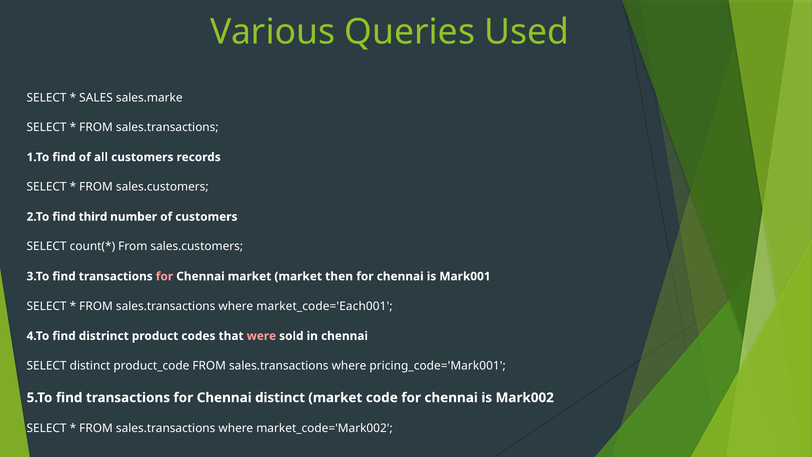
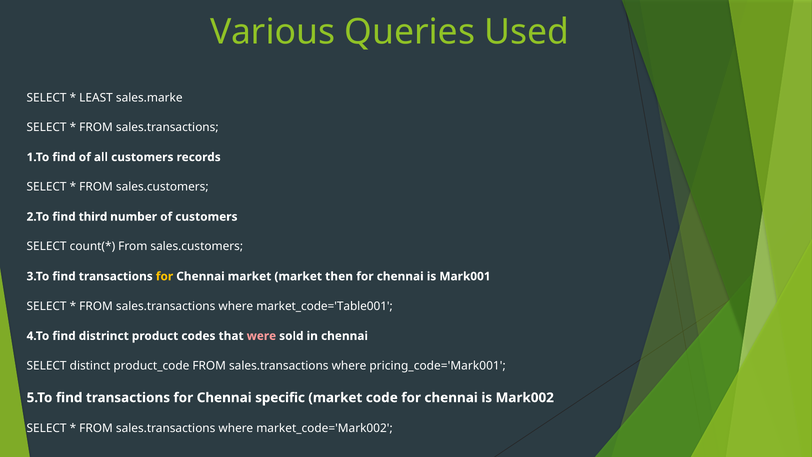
SALES: SALES -> LEAST
for at (165, 276) colour: pink -> yellow
market_code='Each001: market_code='Each001 -> market_code='Table001
Chennai distinct: distinct -> specific
